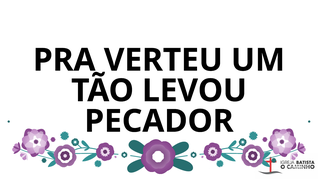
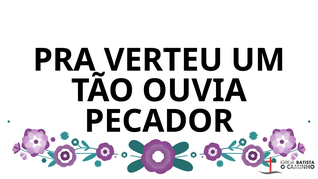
LEVOU: LEVOU -> OUVIA
